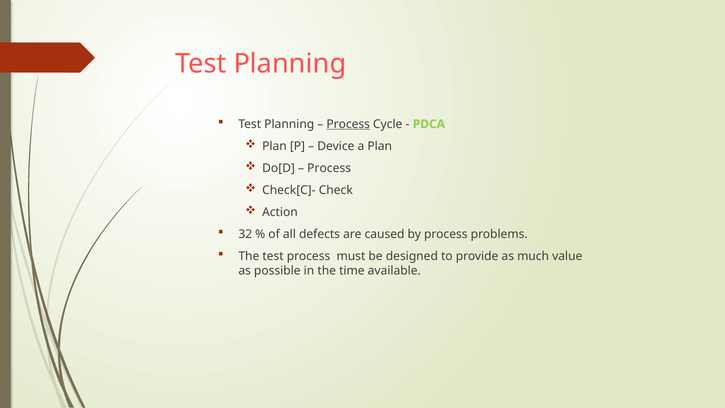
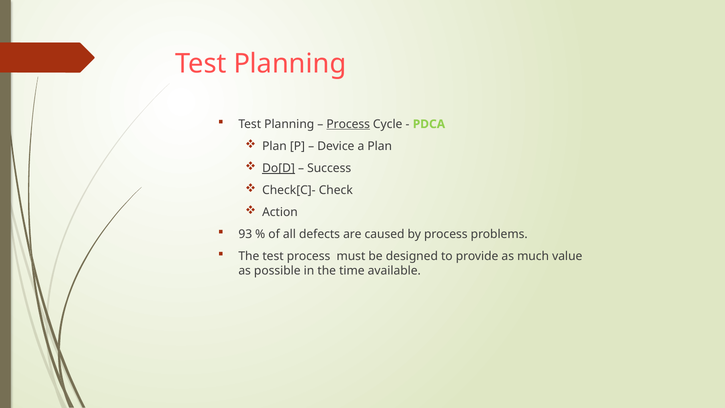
Do[D underline: none -> present
Process at (329, 168): Process -> Success
32: 32 -> 93
